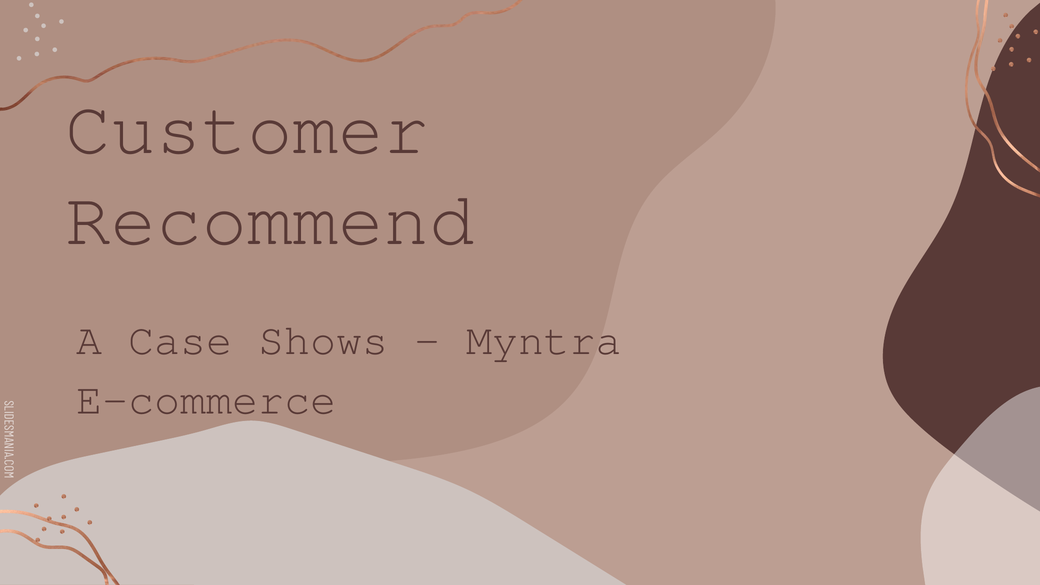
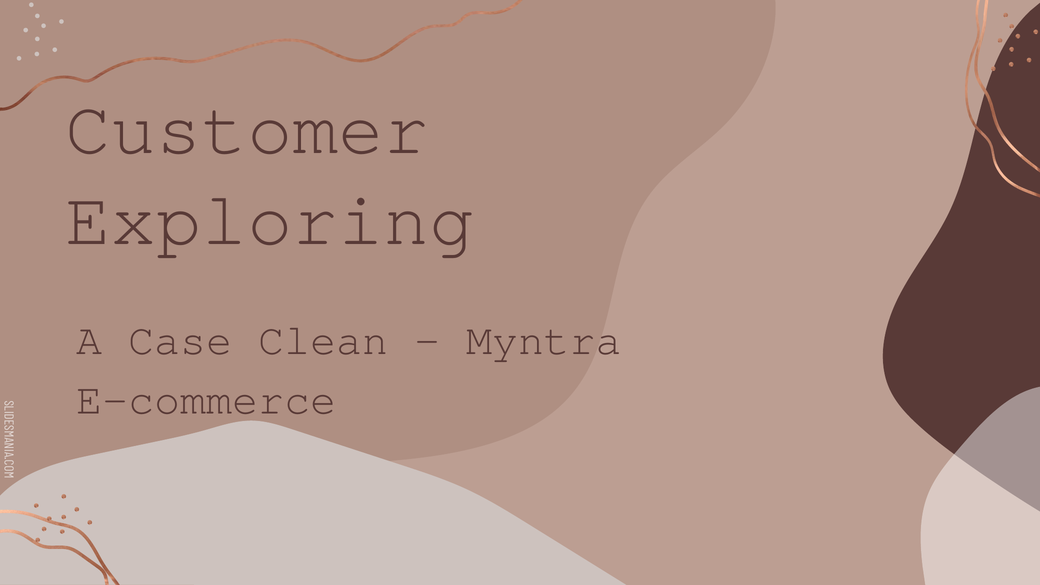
Recommend: Recommend -> Exploring
Shows: Shows -> Clean
